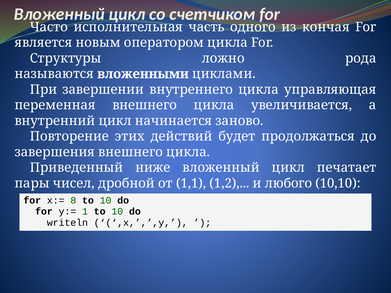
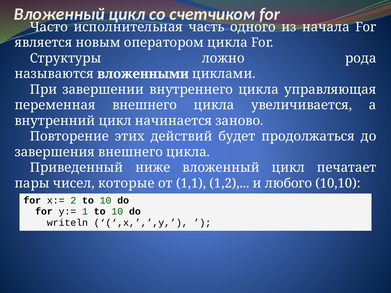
кончая: кончая -> начала
дробной: дробной -> которые
8: 8 -> 2
